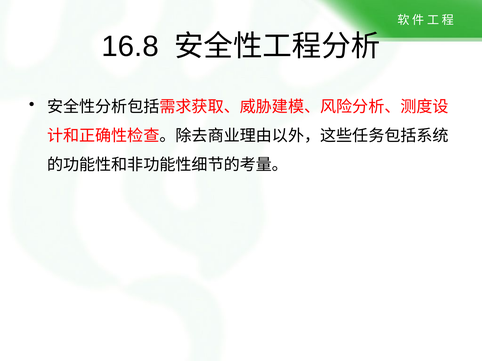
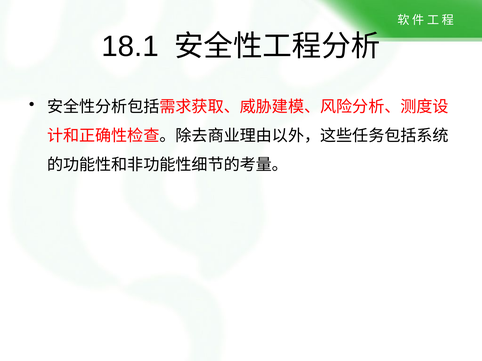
16.8: 16.8 -> 18.1
